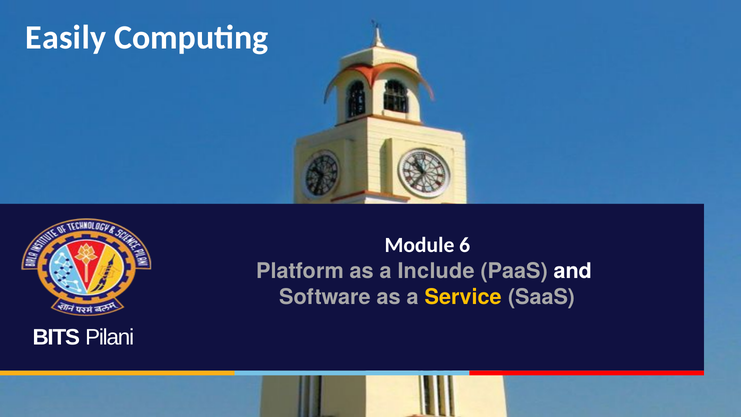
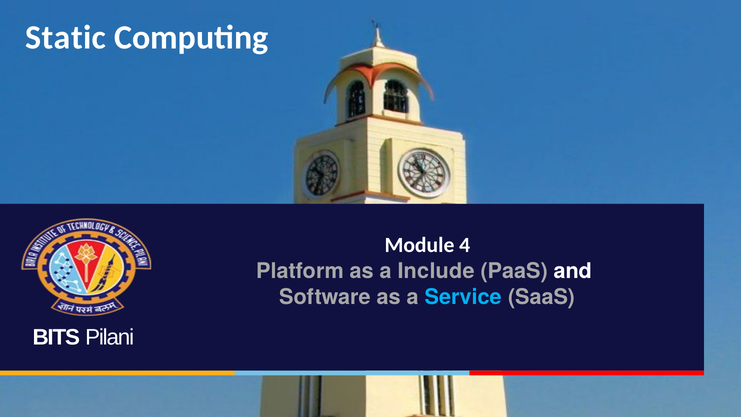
Easily: Easily -> Static
6: 6 -> 4
Service colour: yellow -> light blue
